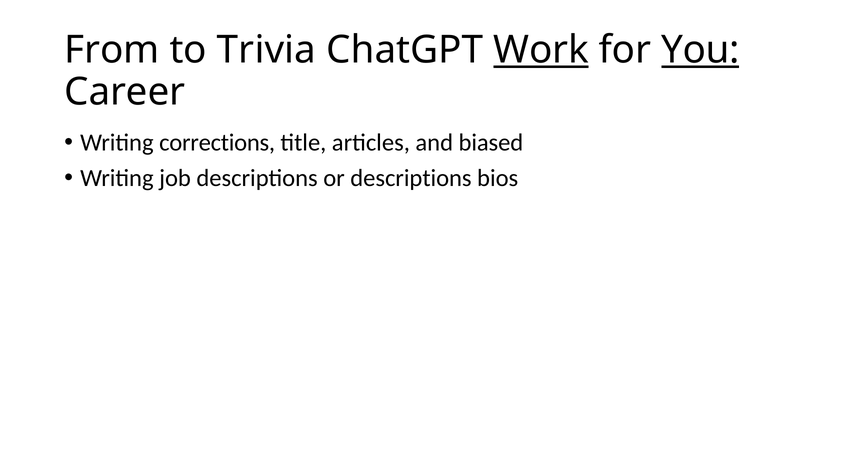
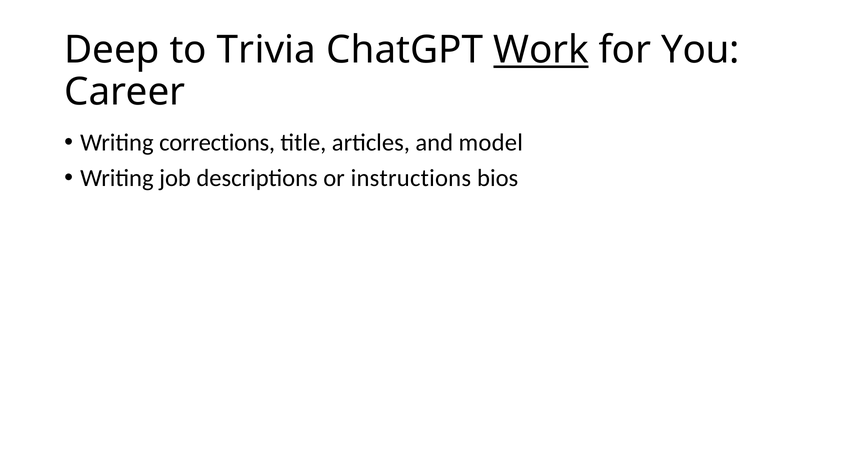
From: From -> Deep
You underline: present -> none
biased: biased -> model
or descriptions: descriptions -> instructions
